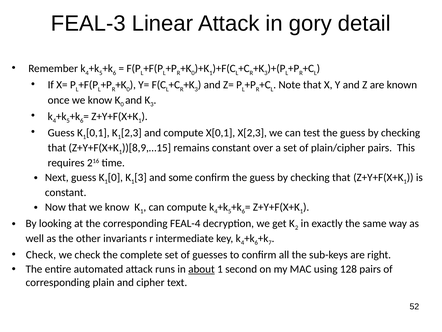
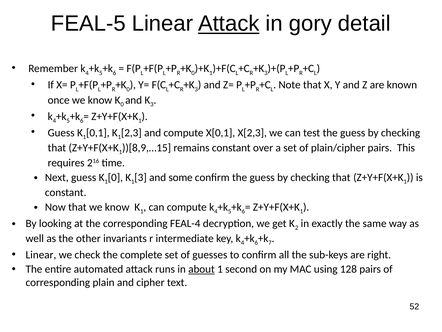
FEAL-3: FEAL-3 -> FEAL-5
Attack at (229, 24) underline: none -> present
Check at (41, 254): Check -> Linear
